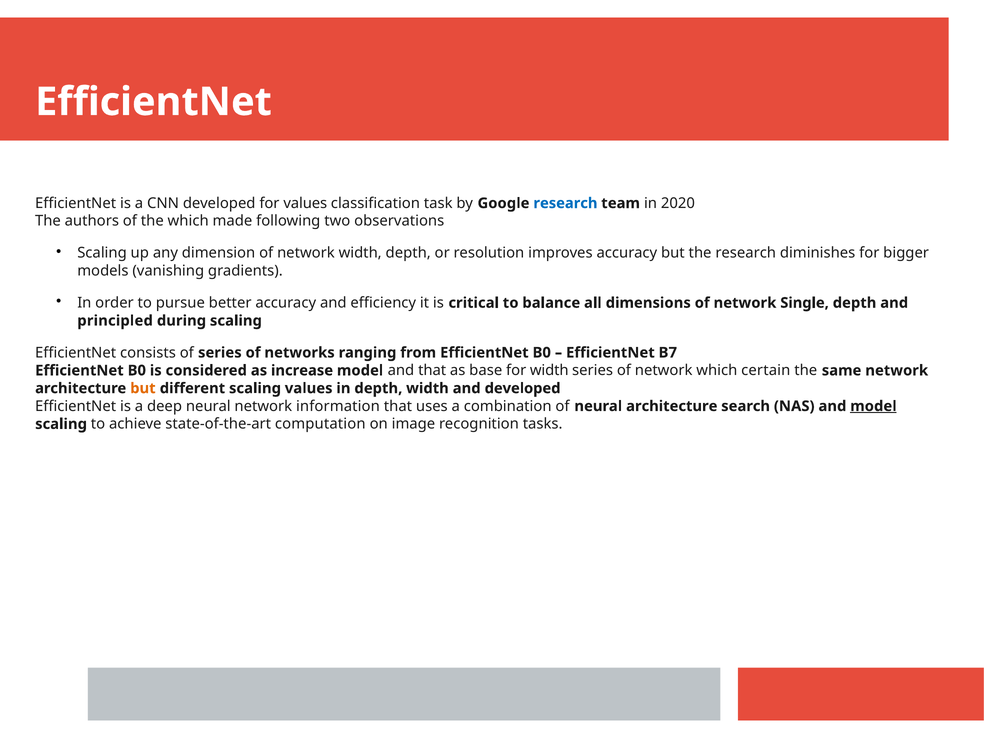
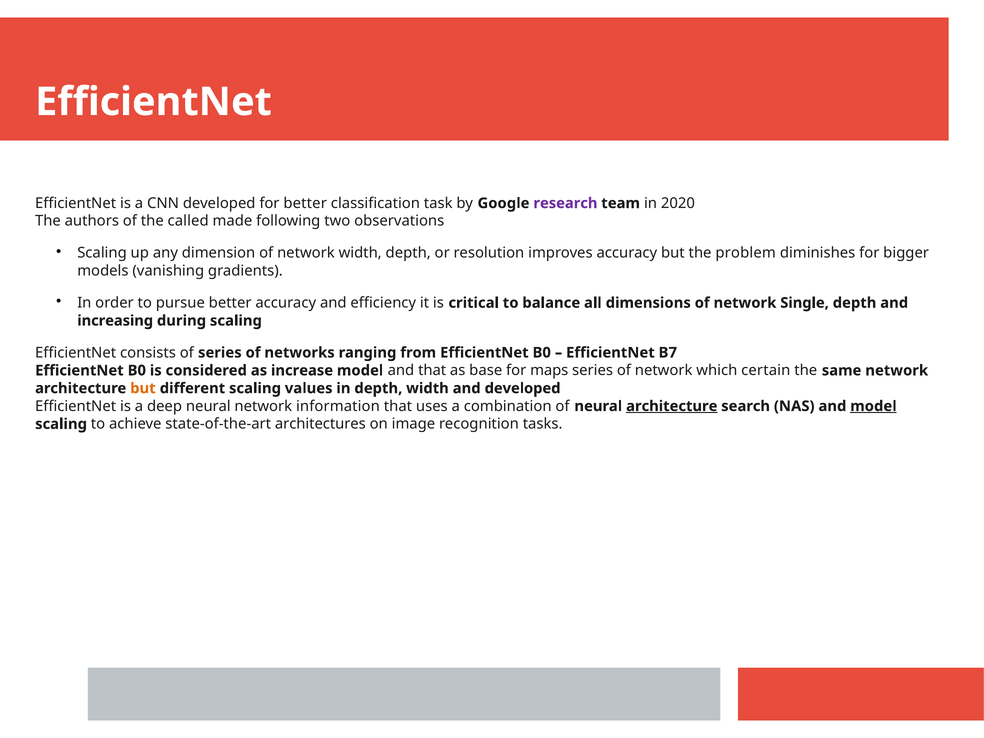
for values: values -> better
research at (565, 203) colour: blue -> purple
the which: which -> called
the research: research -> problem
principled: principled -> increasing
for width: width -> maps
architecture at (672, 406) underline: none -> present
computation: computation -> architectures
